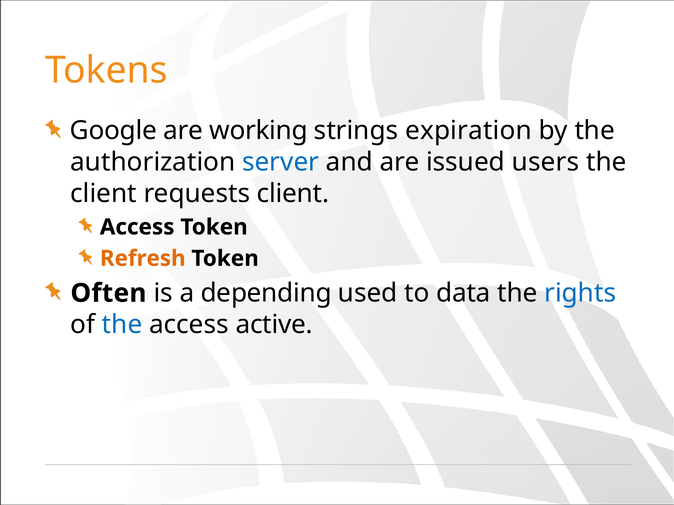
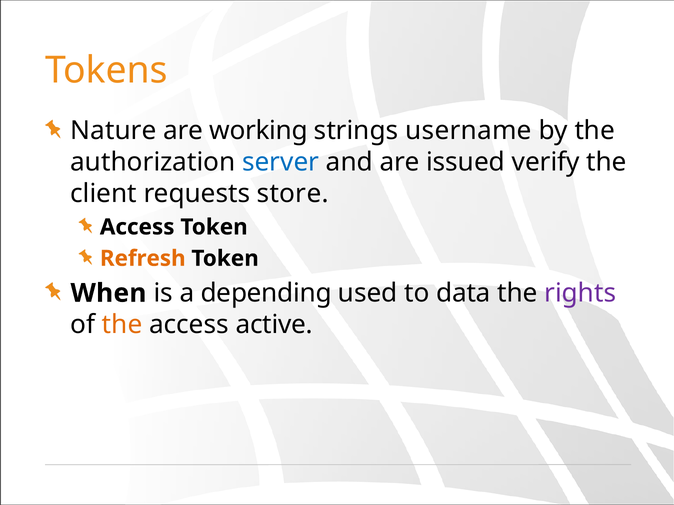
Google: Google -> Nature
expiration: expiration -> username
users: users -> verify
requests client: client -> store
Often: Often -> When
rights colour: blue -> purple
the at (122, 325) colour: blue -> orange
